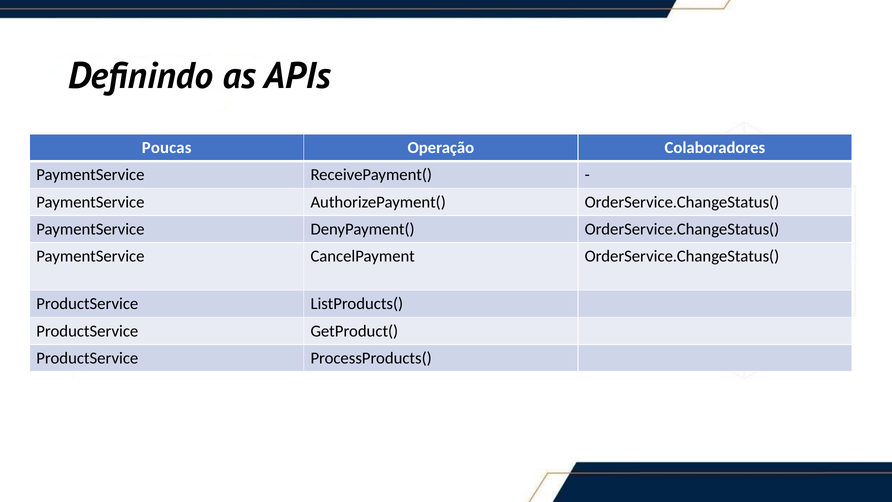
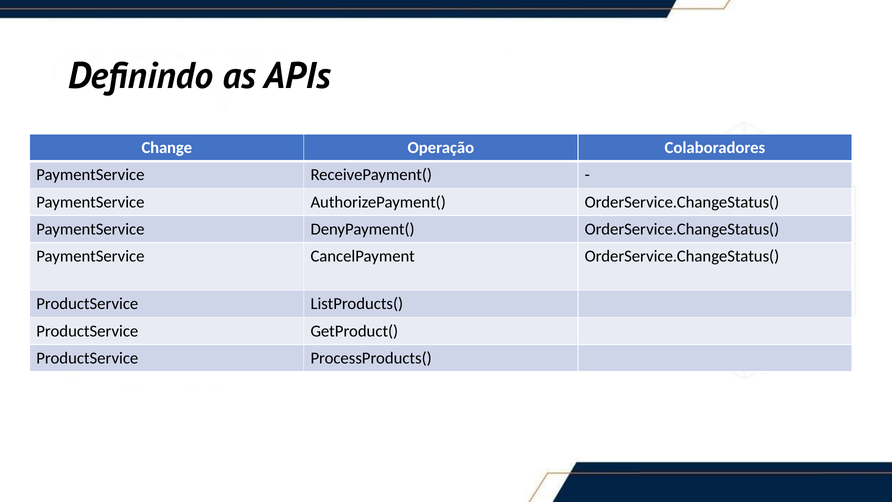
Poucas: Poucas -> Change
